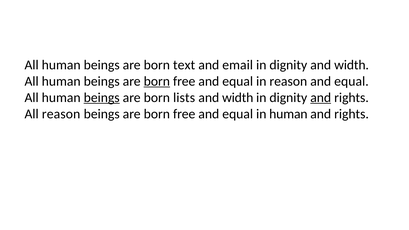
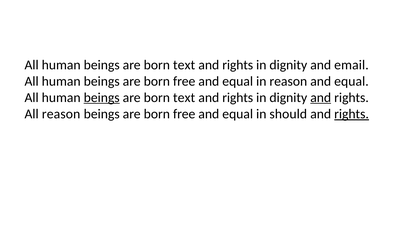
email at (238, 65): email -> rights
dignity and width: width -> email
born at (157, 81) underline: present -> none
lists at (184, 98): lists -> text
width at (238, 98): width -> rights
in human: human -> should
rights at (352, 114) underline: none -> present
